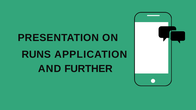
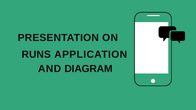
FURTHER: FURTHER -> DIAGRAM
